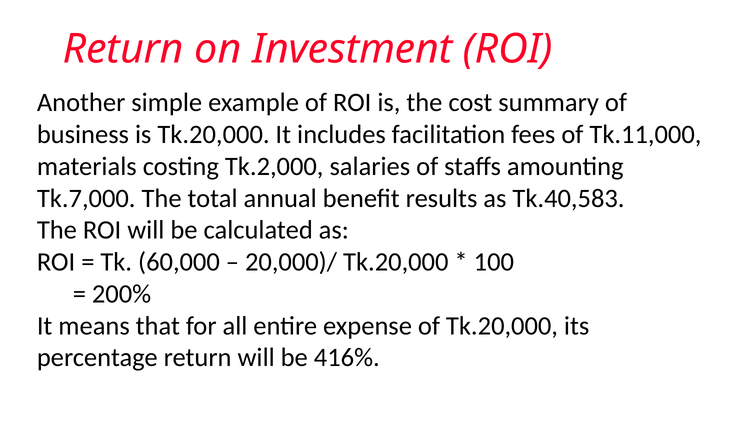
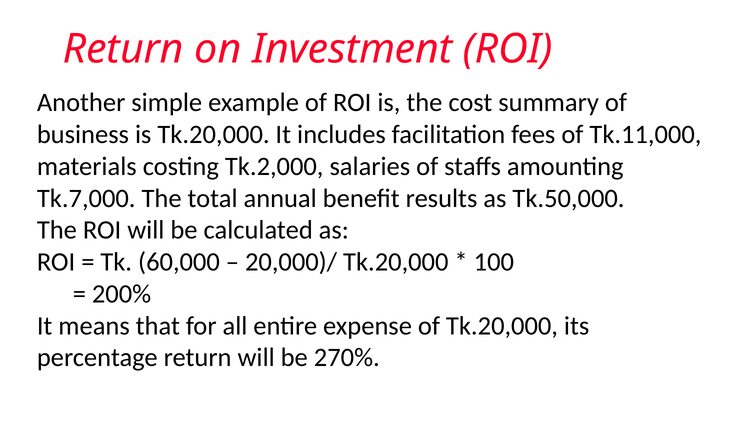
Tk.40,583: Tk.40,583 -> Tk.50,000
416%: 416% -> 270%
